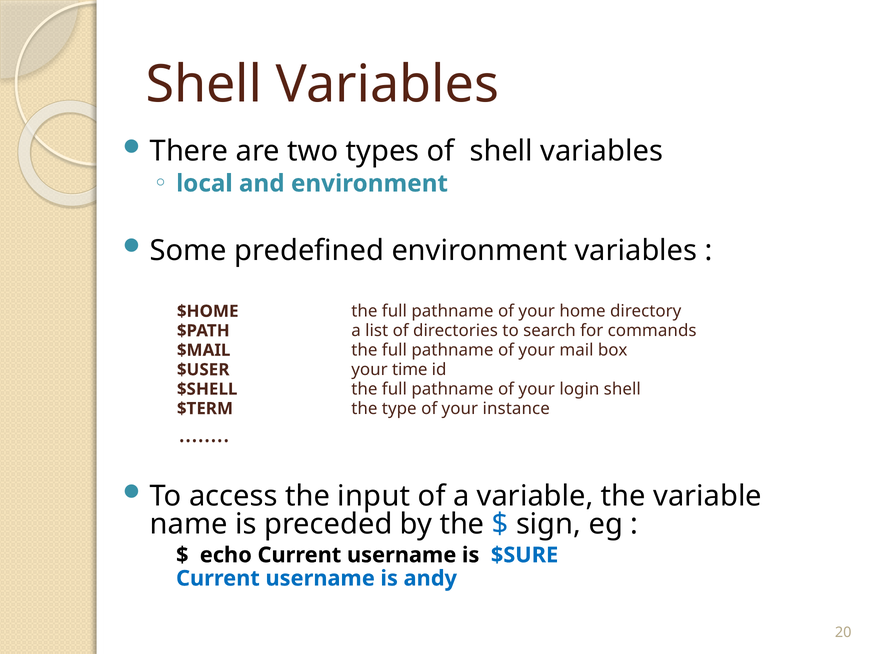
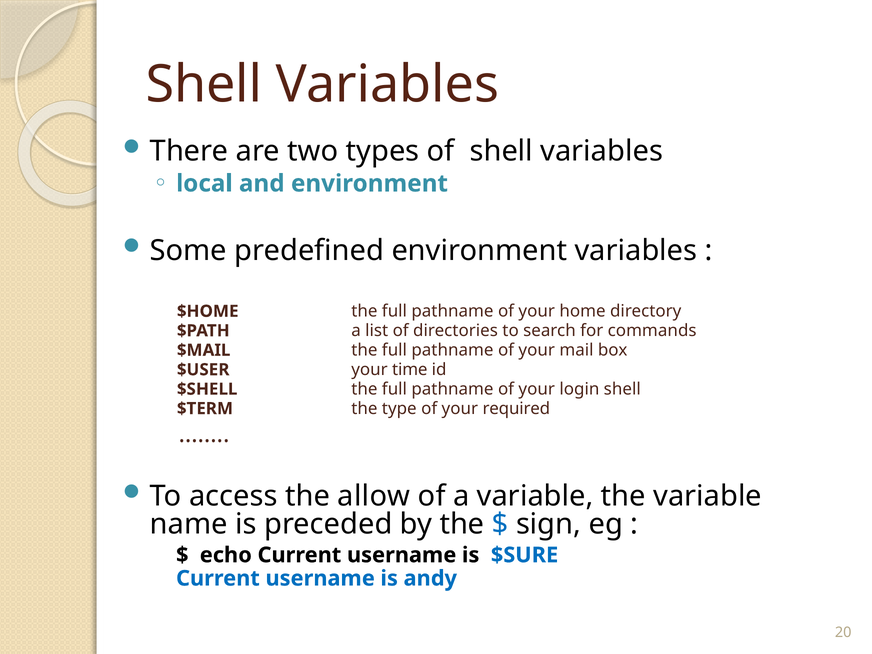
instance: instance -> required
input: input -> allow
